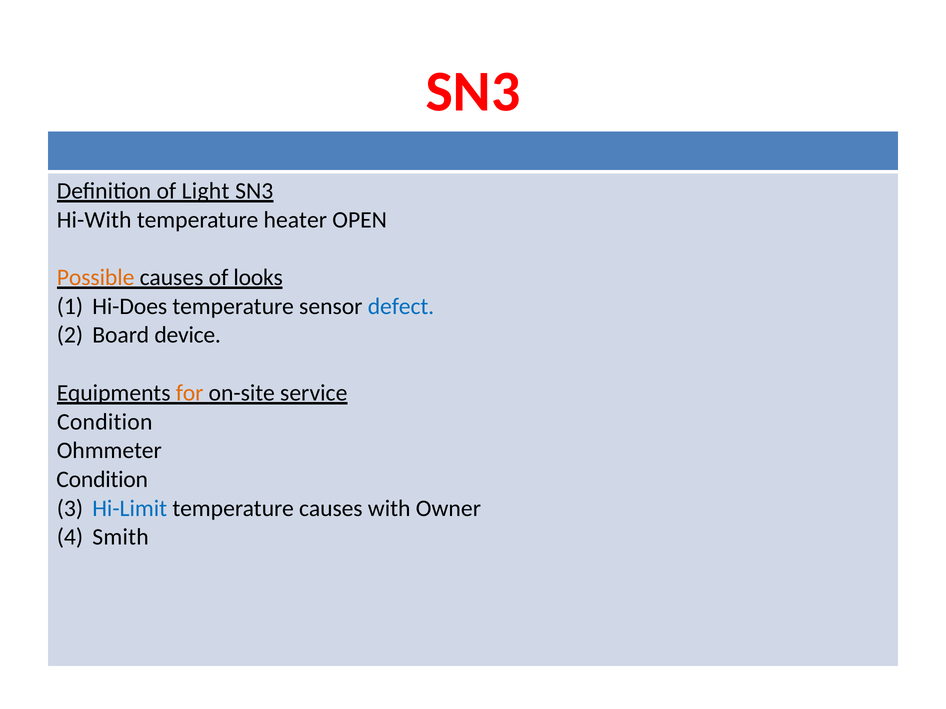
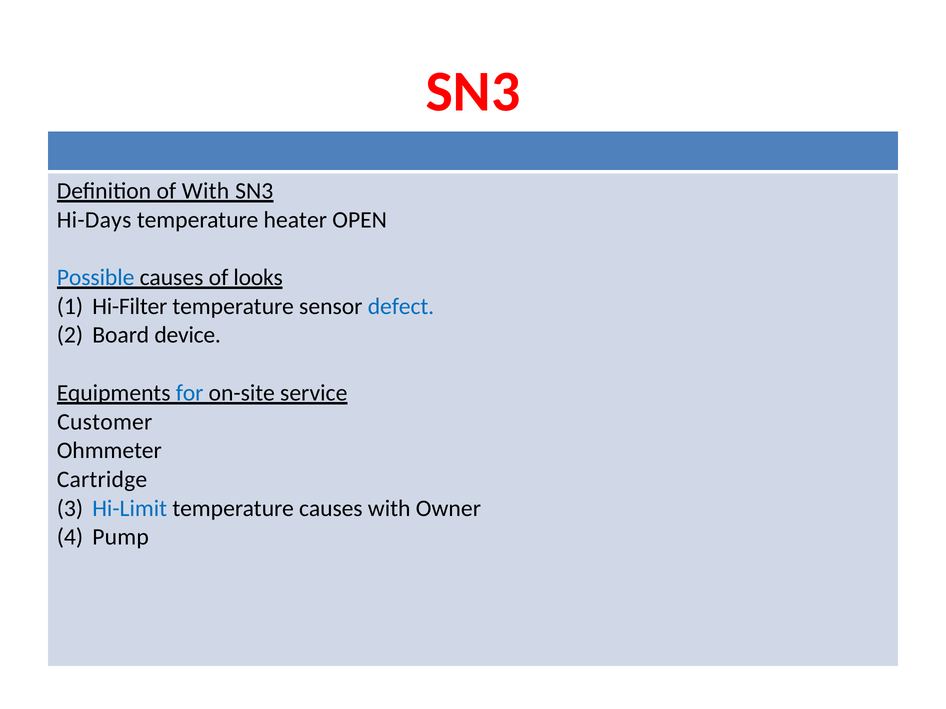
of Light: Light -> With
Hi-With: Hi-With -> Hi-Days
Possible colour: orange -> blue
Hi-Does: Hi-Does -> Hi-Filter
for colour: orange -> blue
Condition at (105, 422): Condition -> Customer
Condition at (102, 480): Condition -> Cartridge
Smith: Smith -> Pump
